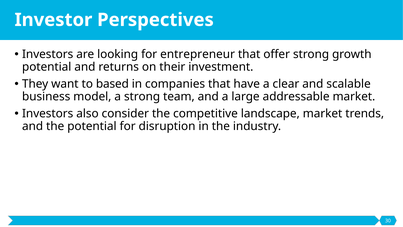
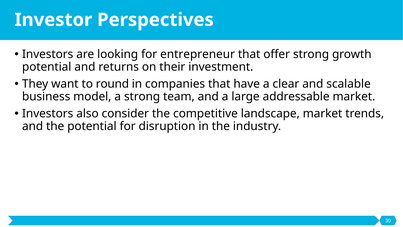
based: based -> round
